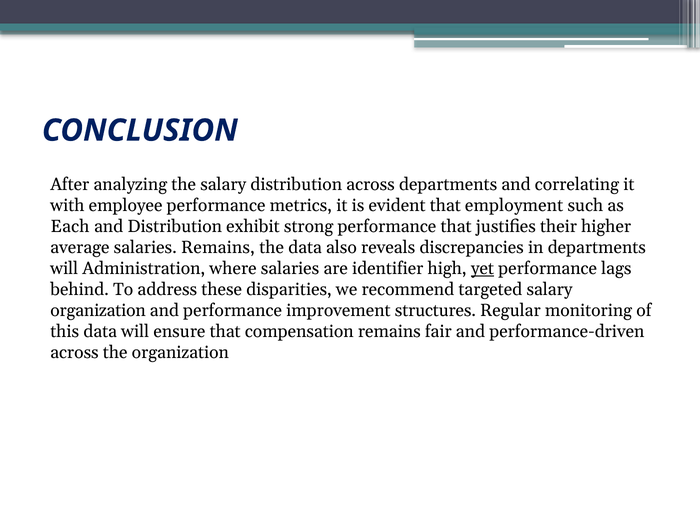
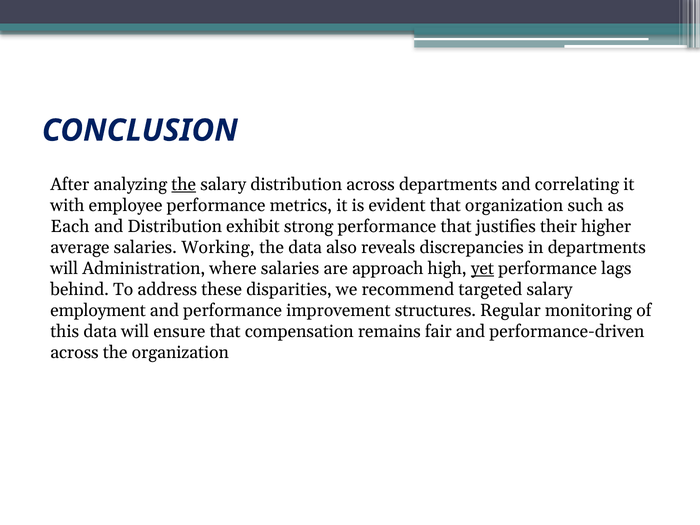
the at (184, 184) underline: none -> present
that employment: employment -> organization
salaries Remains: Remains -> Working
identifier: identifier -> approach
organization at (98, 310): organization -> employment
